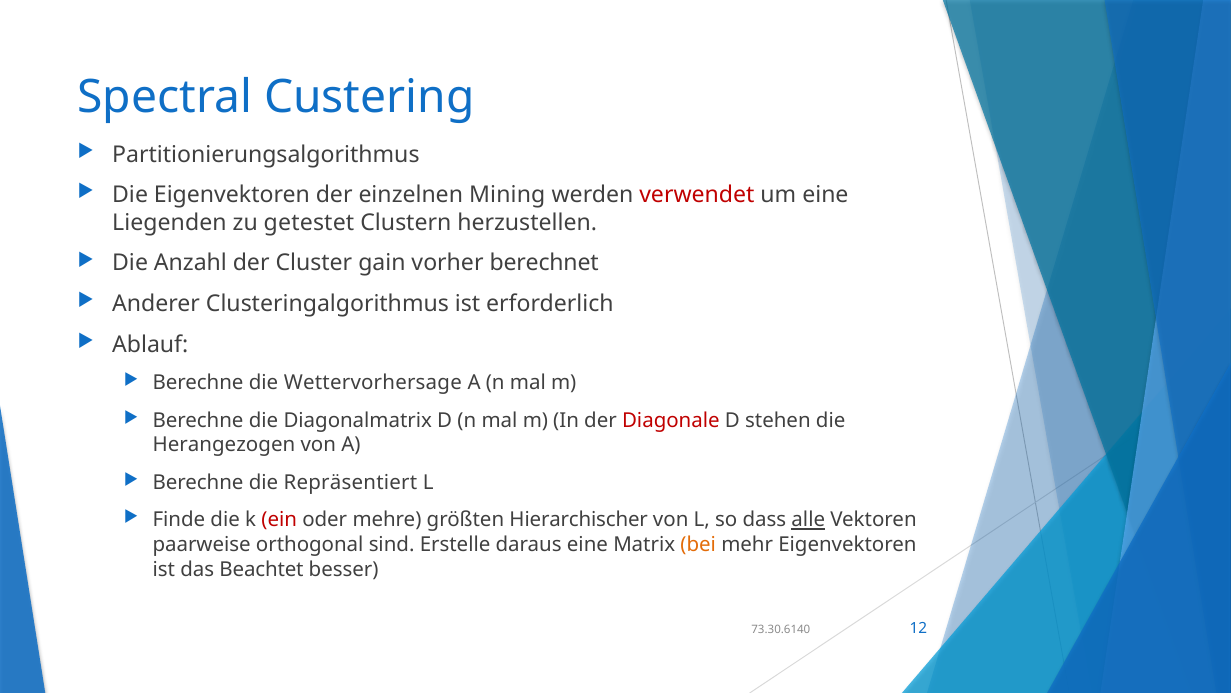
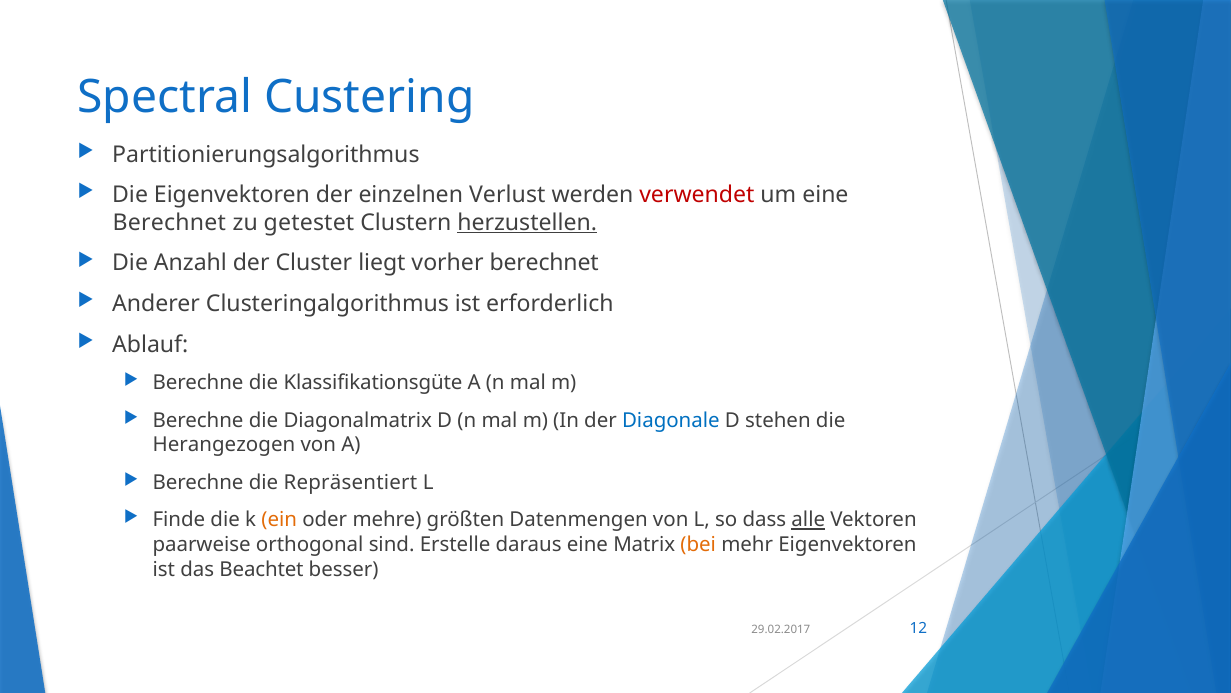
Mining: Mining -> Verlust
Liegenden at (169, 223): Liegenden -> Berechnet
herzustellen underline: none -> present
gain: gain -> liegt
Wettervorhersage: Wettervorhersage -> Klassifikationsgüte
Diagonale colour: red -> blue
ein colour: red -> orange
Hierarchischer: Hierarchischer -> Datenmengen
73.30.6140: 73.30.6140 -> 29.02.2017
